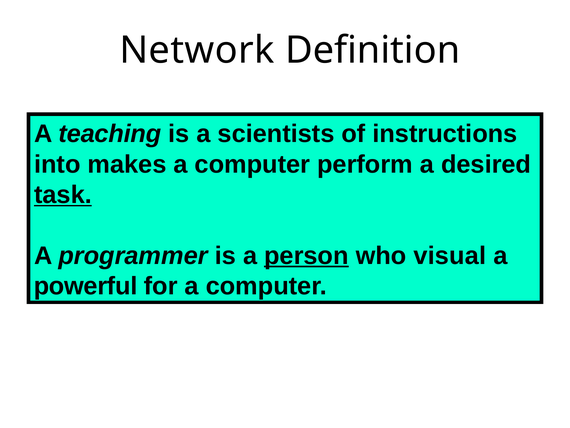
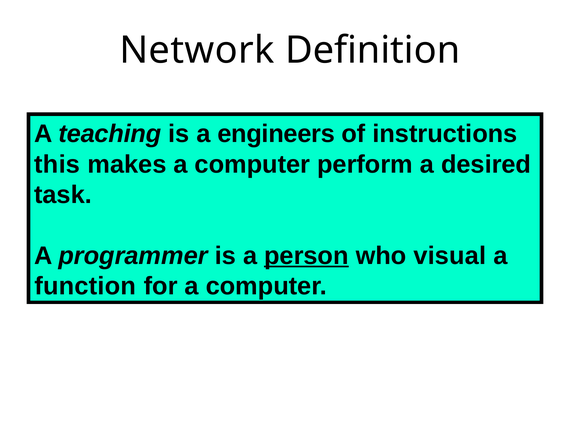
scientists: scientists -> engineers
into: into -> this
task underline: present -> none
powerful: powerful -> function
